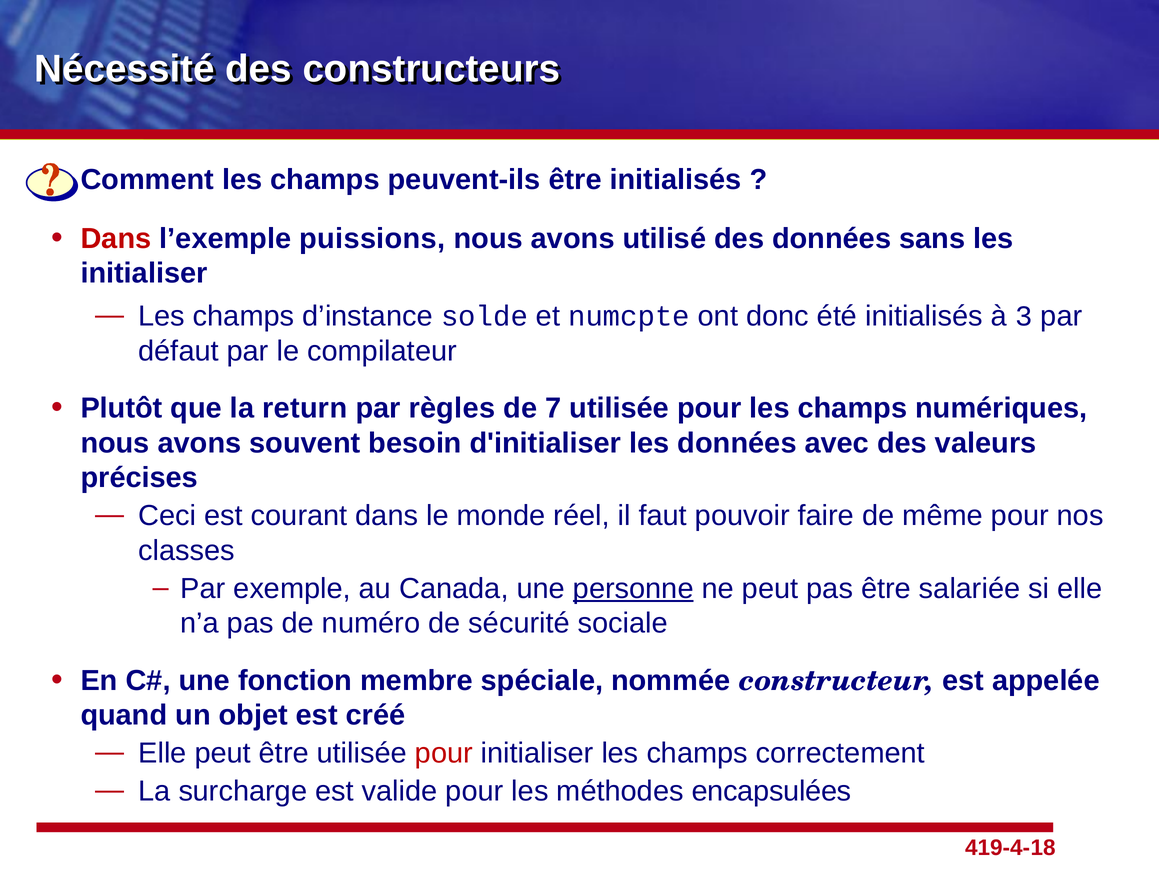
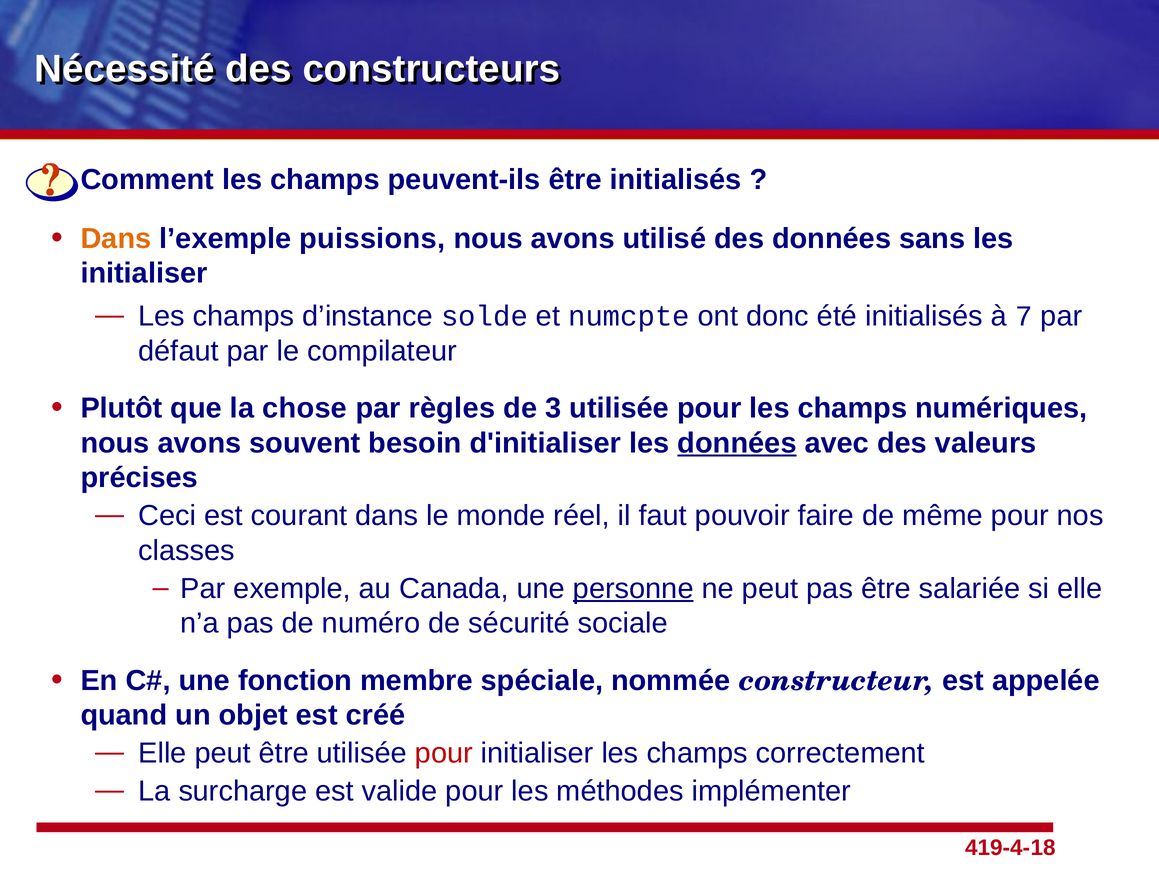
Dans at (116, 239) colour: red -> orange
3: 3 -> 7
return: return -> chose
7: 7 -> 3
données at (737, 443) underline: none -> present
encapsulées: encapsulées -> implémenter
